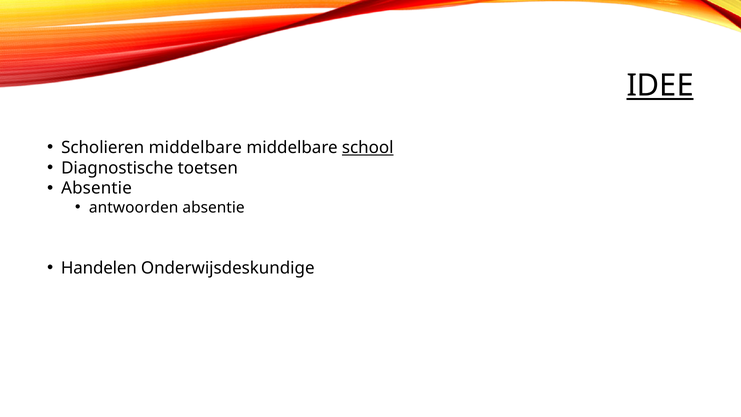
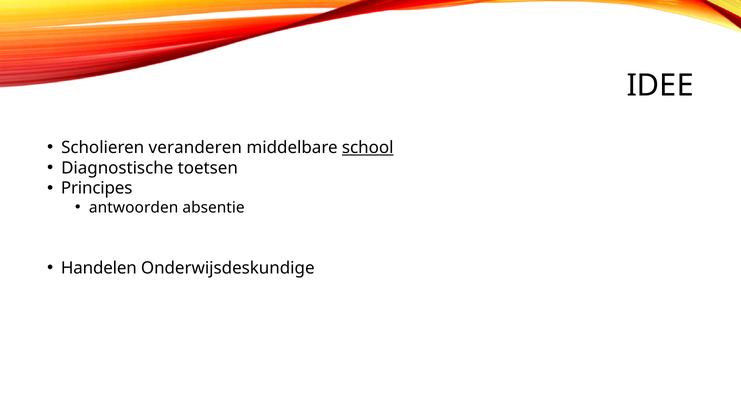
IDEE underline: present -> none
Scholieren middelbare: middelbare -> veranderen
Absentie at (96, 188): Absentie -> Principes
